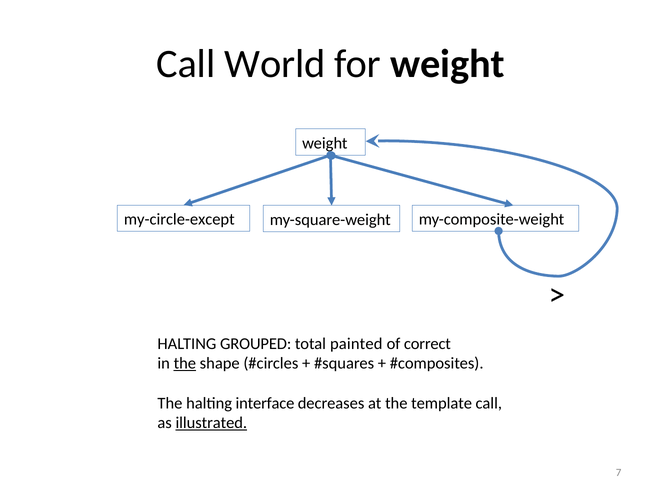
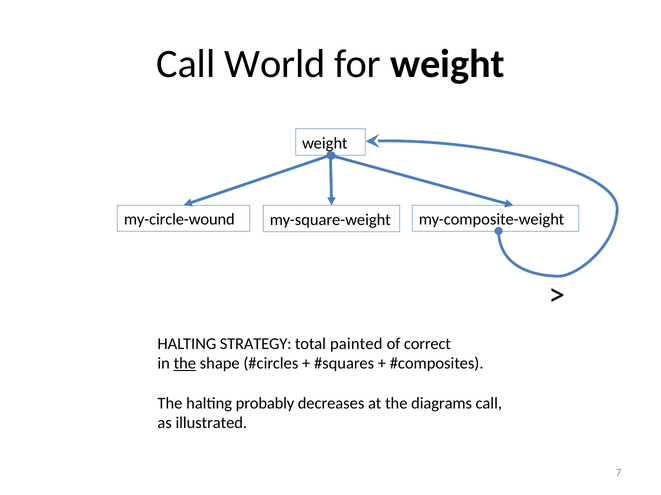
my-circle-except: my-circle-except -> my-circle-wound
GROUPED: GROUPED -> STRATEGY
interface: interface -> probably
template: template -> diagrams
illustrated underline: present -> none
